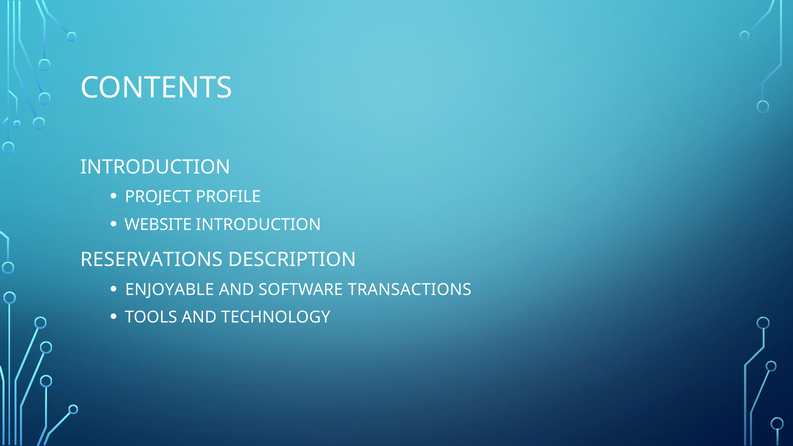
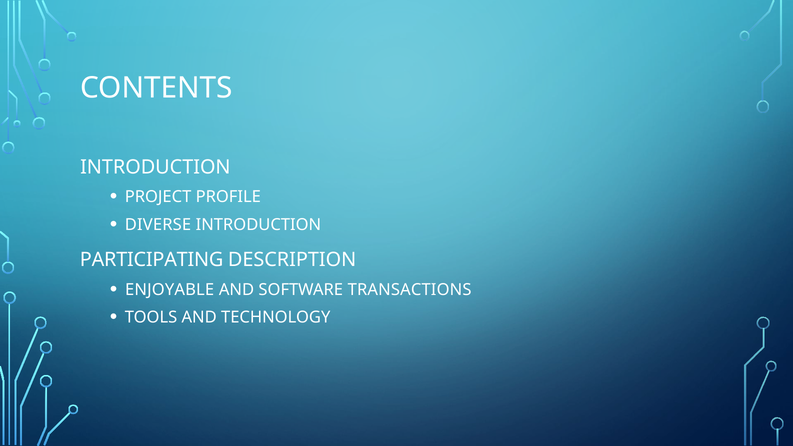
WEBSITE: WEBSITE -> DIVERSE
RESERVATIONS: RESERVATIONS -> PARTICIPATING
